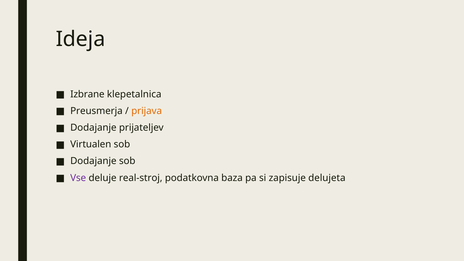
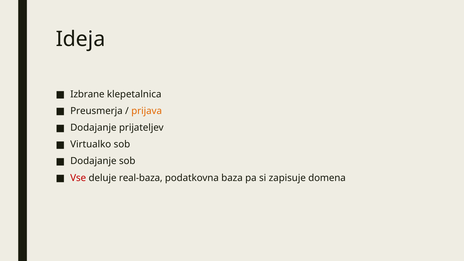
Virtualen: Virtualen -> Virtualko
Vse colour: purple -> red
real-stroj: real-stroj -> real-baza
delujeta: delujeta -> domena
